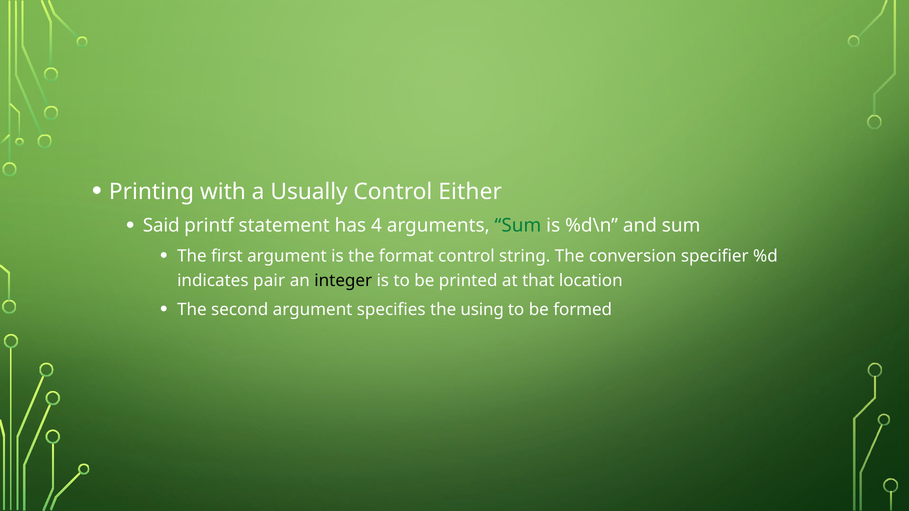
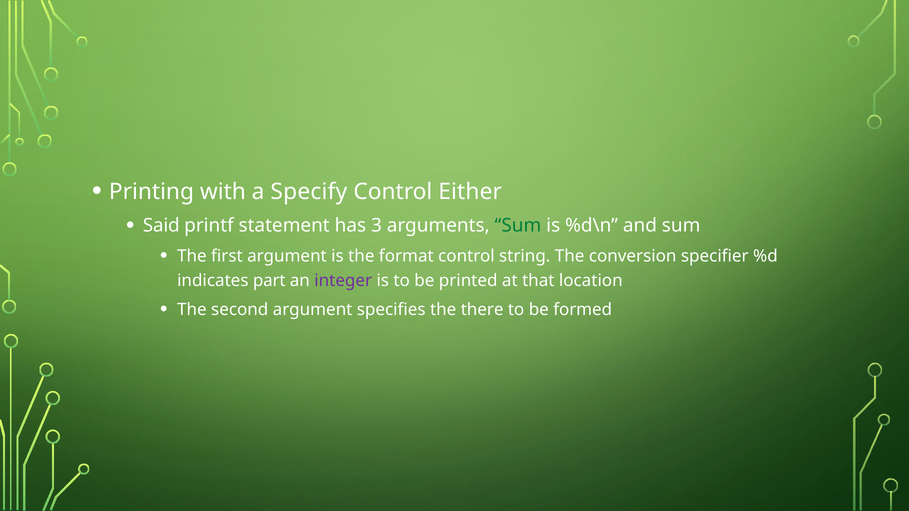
Usually: Usually -> Specify
4: 4 -> 3
pair: pair -> part
integer colour: black -> purple
using: using -> there
